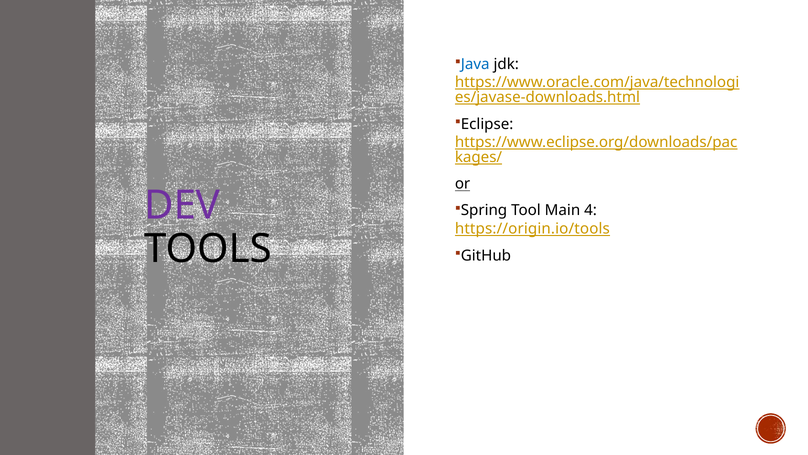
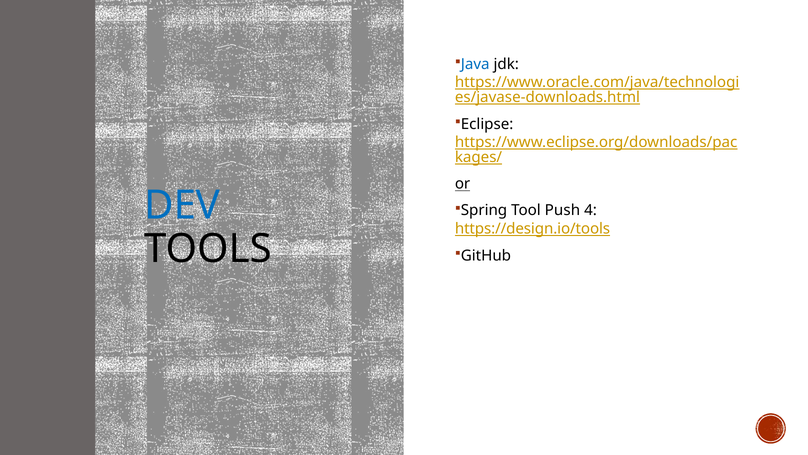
DEV colour: purple -> blue
Main: Main -> Push
https://origin.io/tools: https://origin.io/tools -> https://design.io/tools
